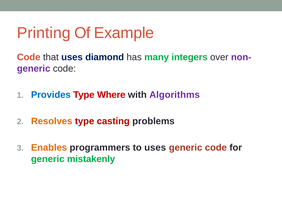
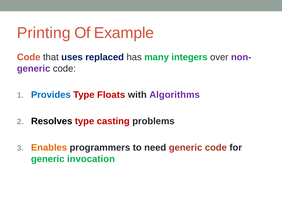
diamond: diamond -> replaced
Where: Where -> Floats
Resolves colour: orange -> black
to uses: uses -> need
mistakenly: mistakenly -> invocation
